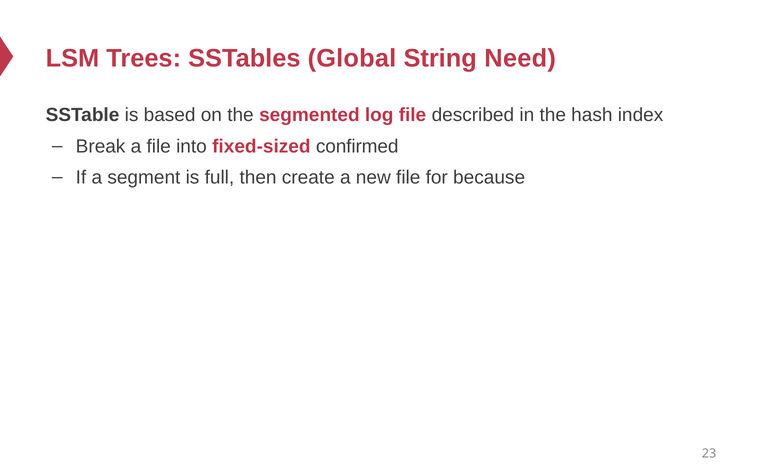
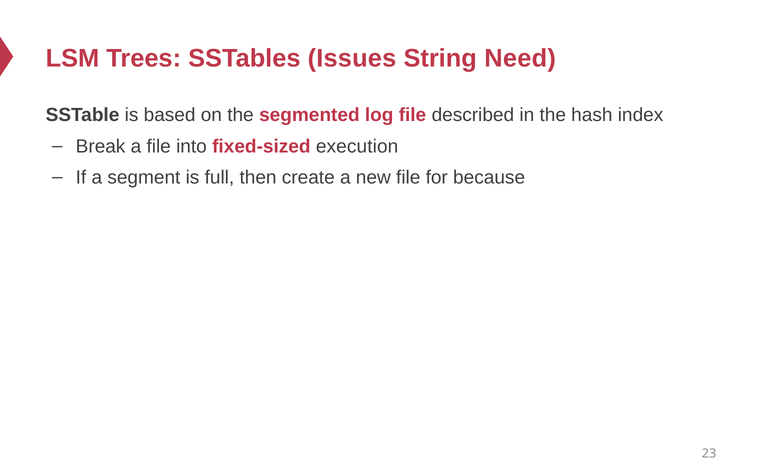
Global: Global -> Issues
confirmed: confirmed -> execution
